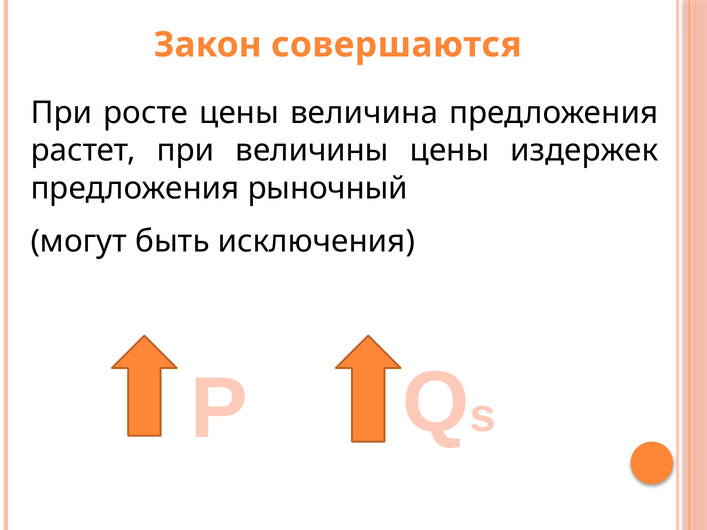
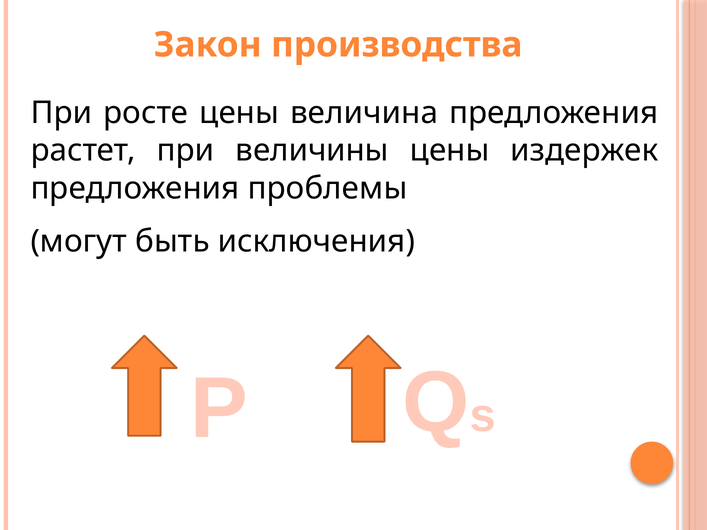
совершаются: совершаются -> производства
рыночный: рыночный -> проблемы
